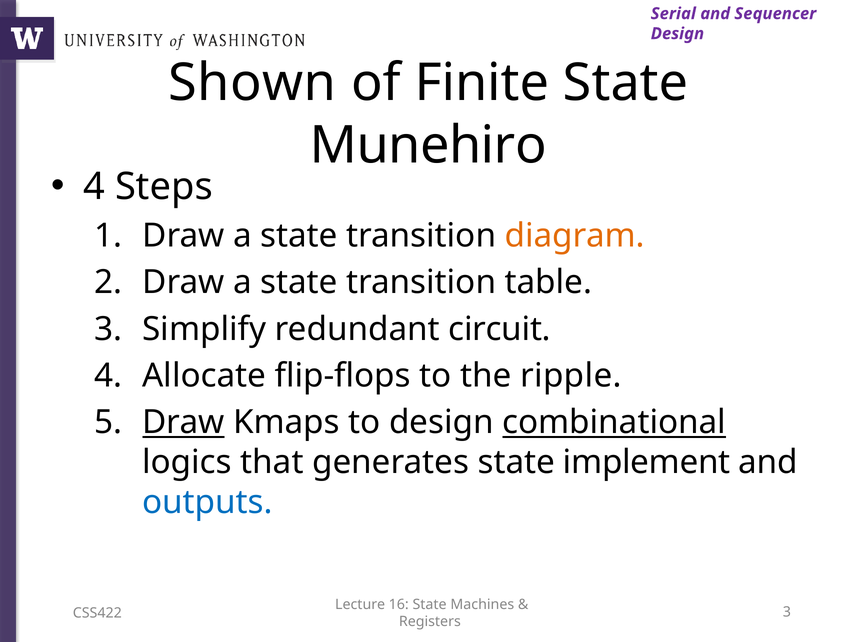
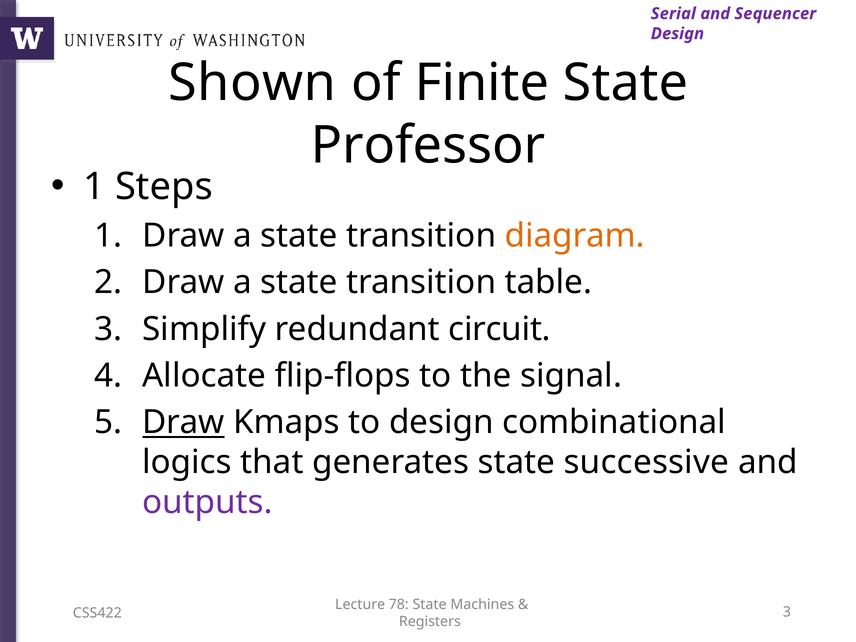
Munehiro: Munehiro -> Professor
4 at (94, 187): 4 -> 1
ripple: ripple -> signal
combinational underline: present -> none
implement: implement -> successive
outputs colour: blue -> purple
16: 16 -> 78
